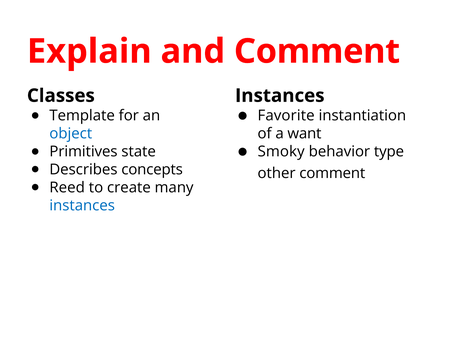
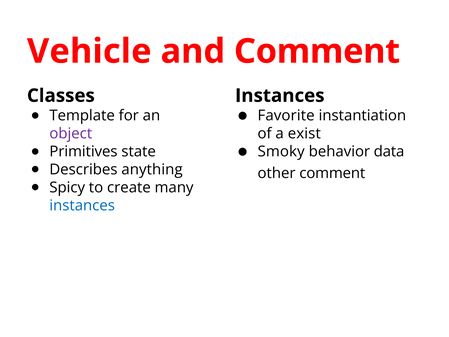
Explain: Explain -> Vehicle
object colour: blue -> purple
want: want -> exist
type: type -> data
concepts: concepts -> anything
Reed: Reed -> Spicy
